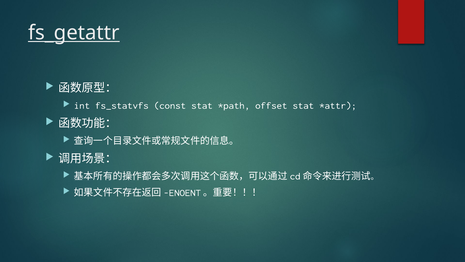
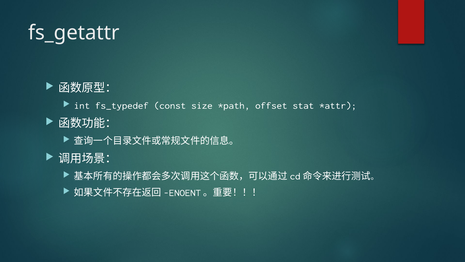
fs_getattr underline: present -> none
fs_statvfs: fs_statvfs -> fs_typedef
const stat: stat -> size
